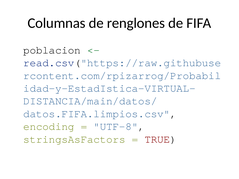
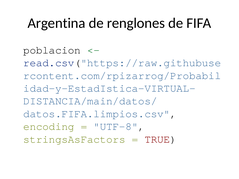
Columnas: Columnas -> Argentina
